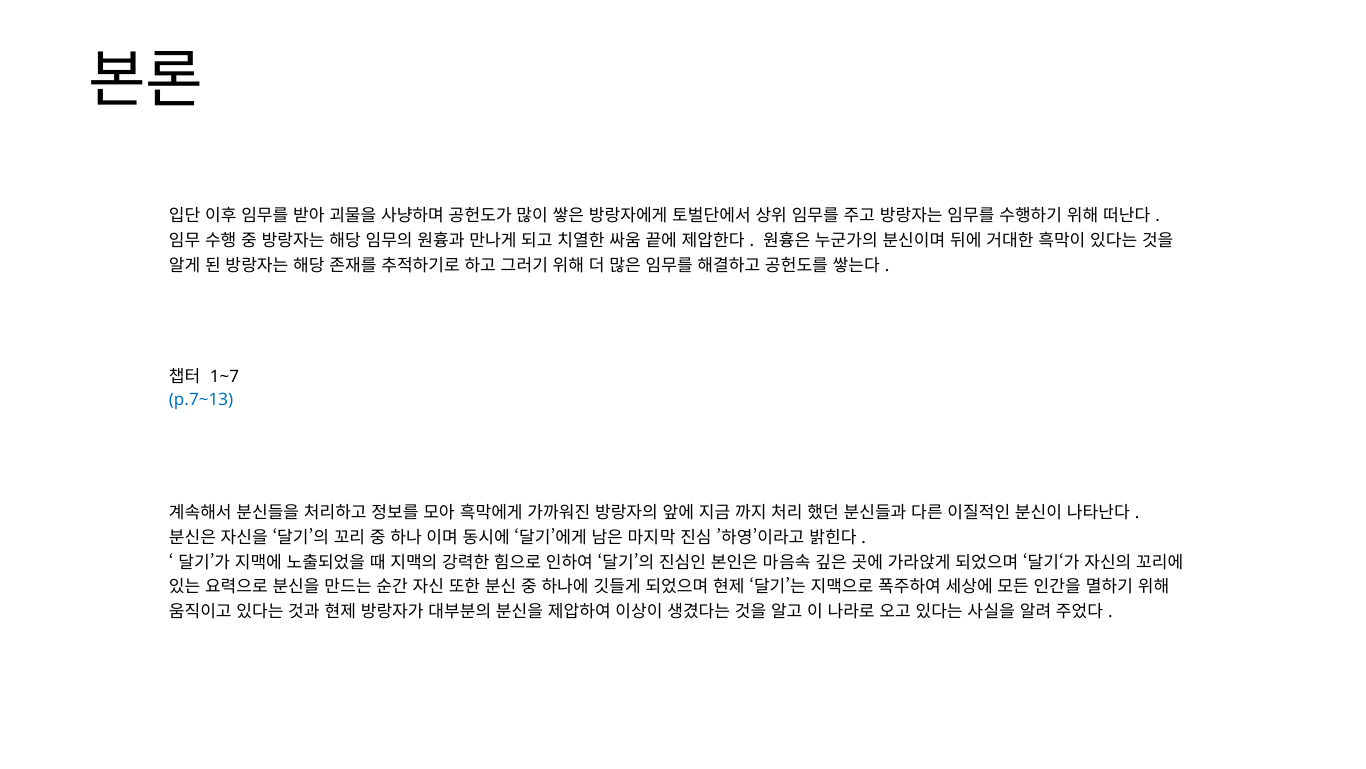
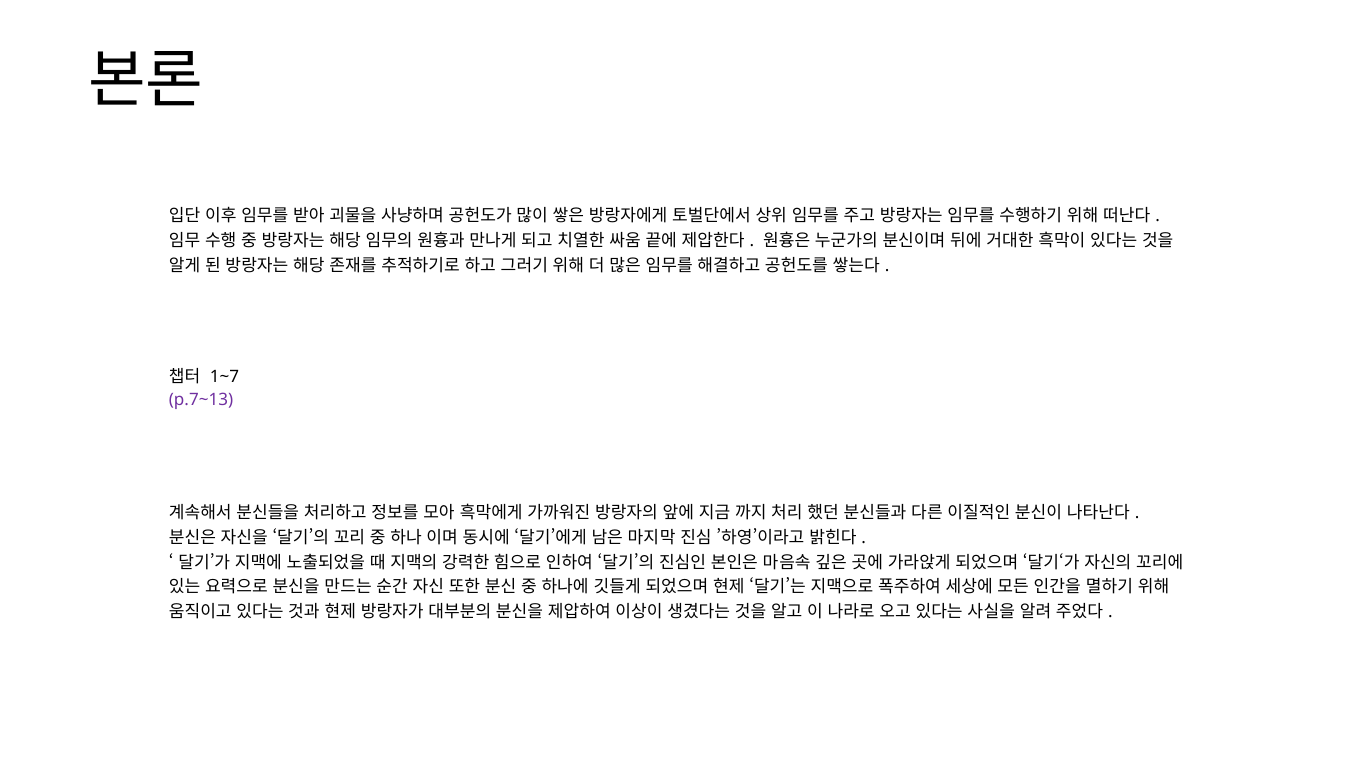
p.7~13 colour: blue -> purple
